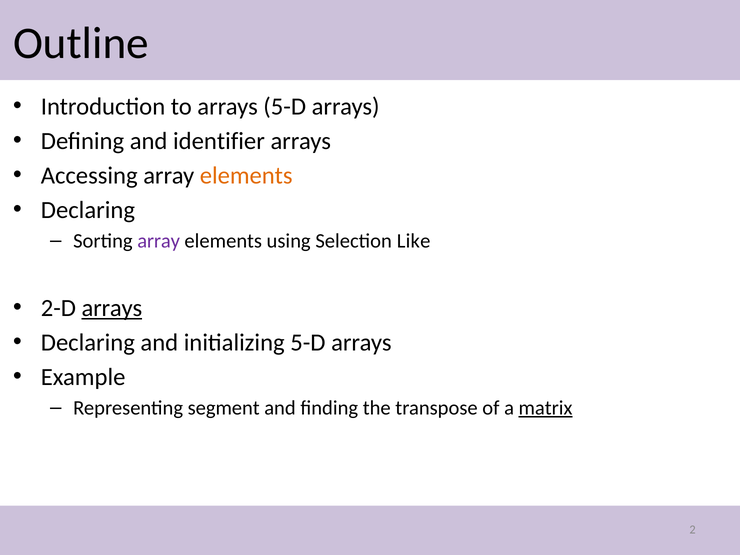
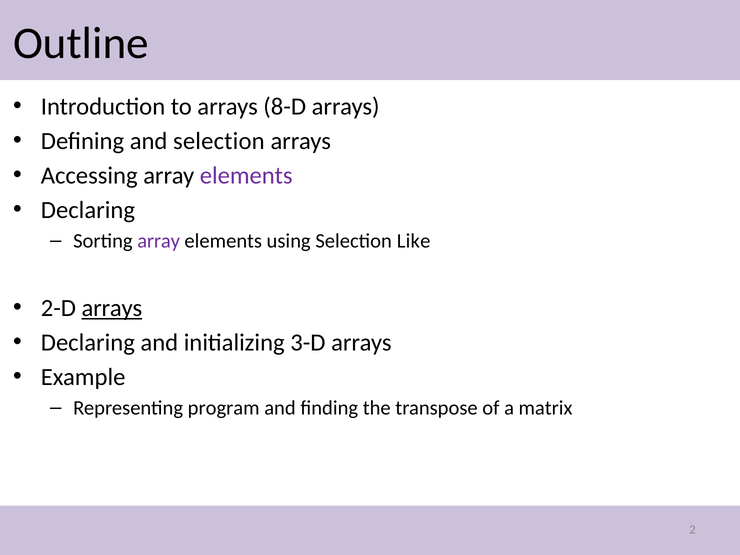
arrays 5-D: 5-D -> 8-D
and identifier: identifier -> selection
elements at (246, 176) colour: orange -> purple
initializing 5-D: 5-D -> 3-D
segment: segment -> program
matrix underline: present -> none
